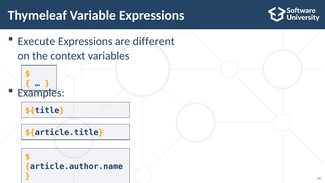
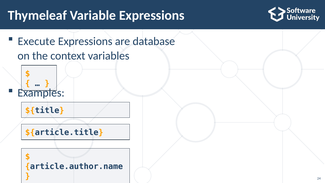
different: different -> database
